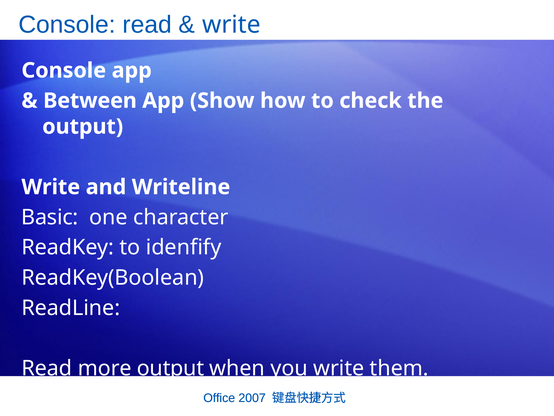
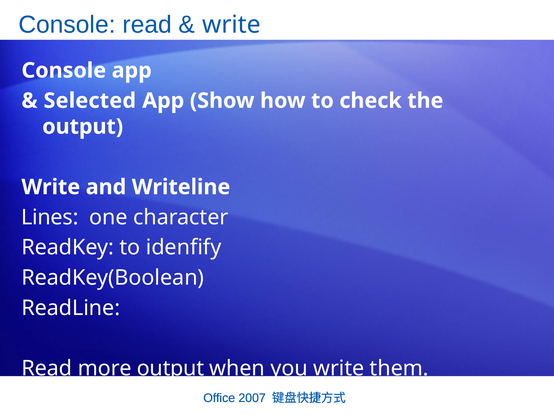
Between: Between -> Selected
Basic: Basic -> Lines
